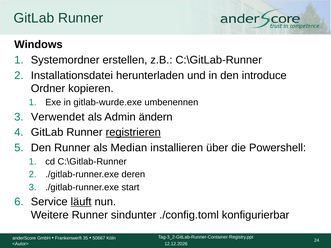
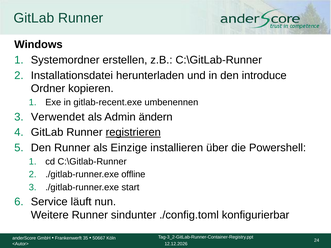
gitlab-wurde.exe: gitlab-wurde.exe -> gitlab-recent.exe
Median: Median -> Einzige
deren: deren -> offline
läuft underline: present -> none
